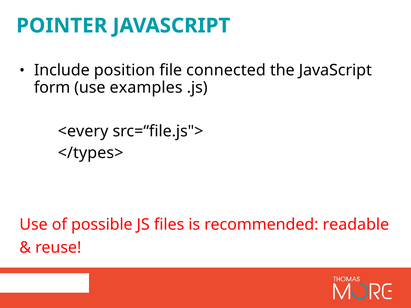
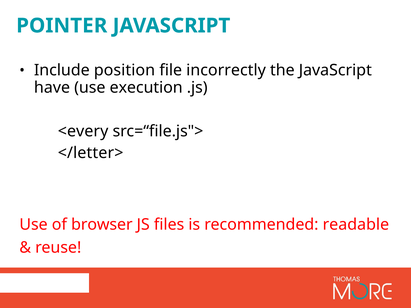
connected: connected -> incorrectly
form: form -> have
examples: examples -> execution
</types>: </types> -> </letter>
possible: possible -> browser
